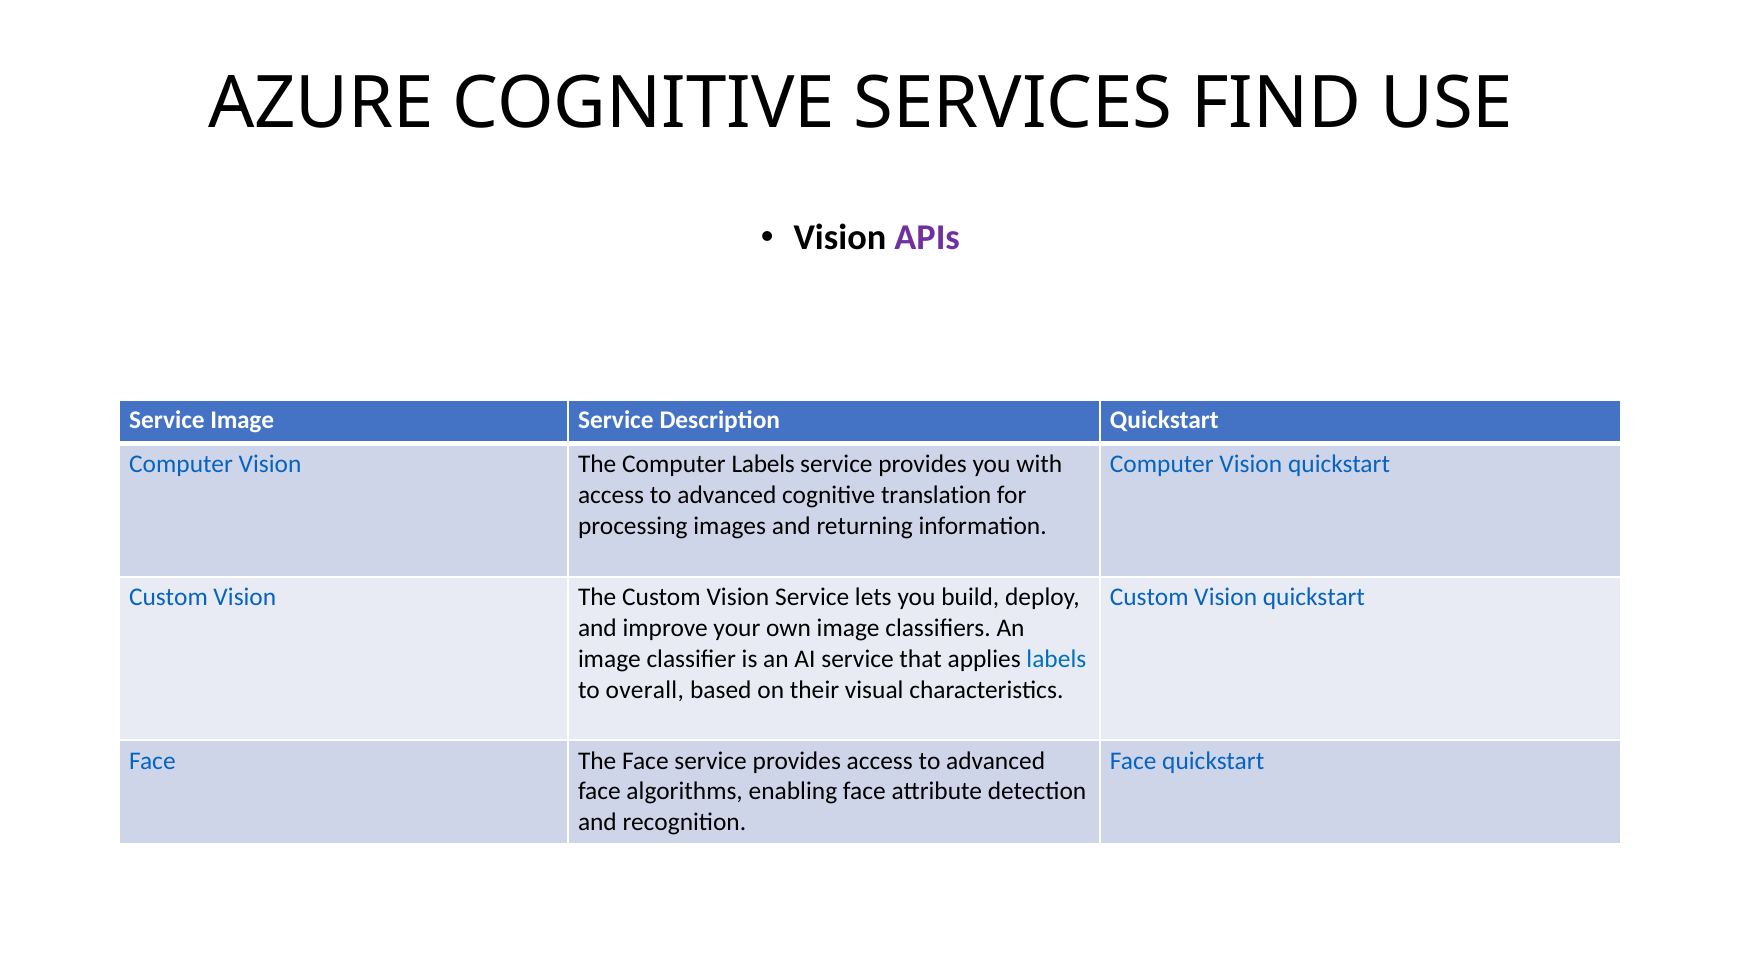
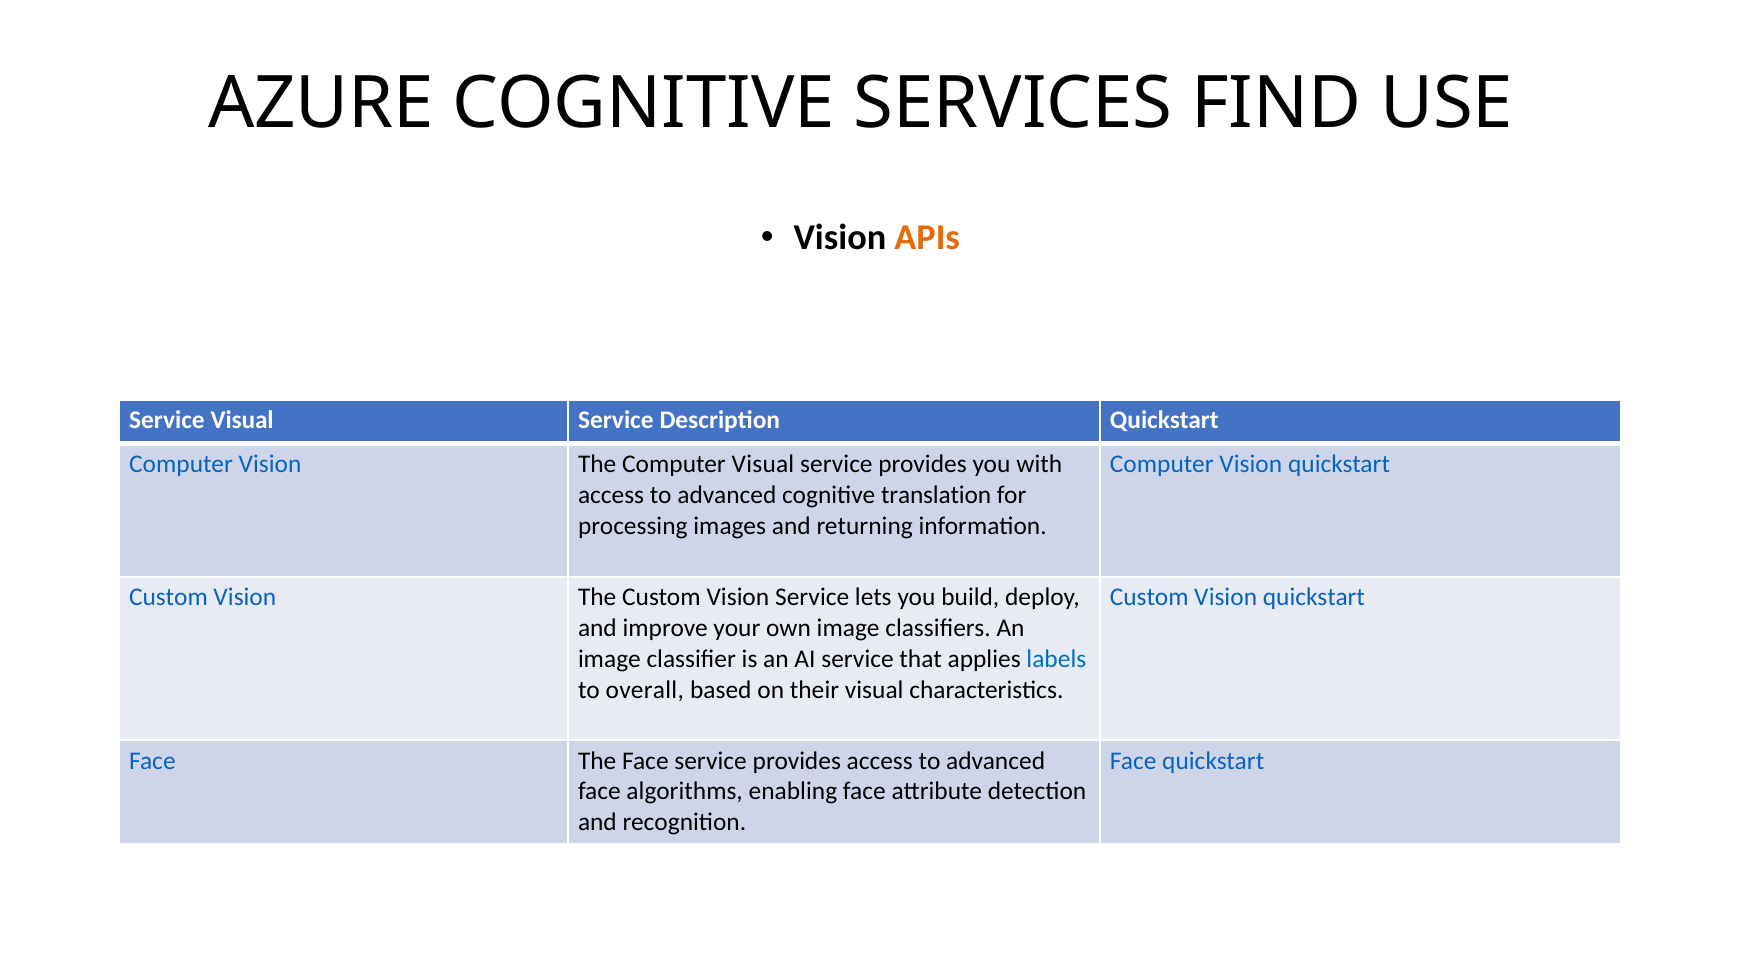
APIs colour: purple -> orange
Service Image: Image -> Visual
Computer Labels: Labels -> Visual
